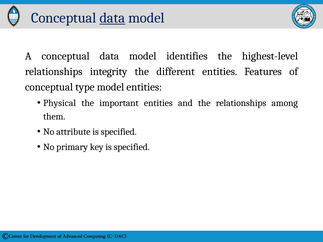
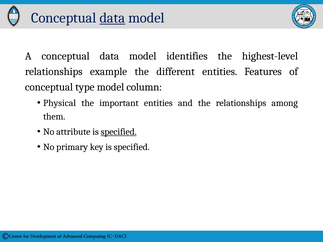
integrity: integrity -> example
model entities: entities -> column
specified at (119, 132) underline: none -> present
